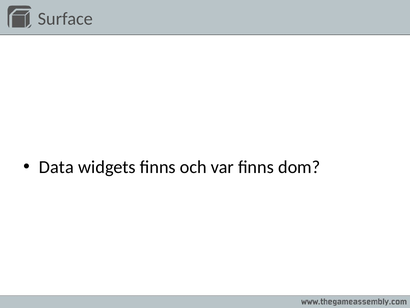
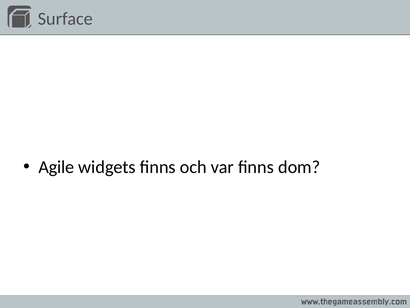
Data: Data -> Agile
